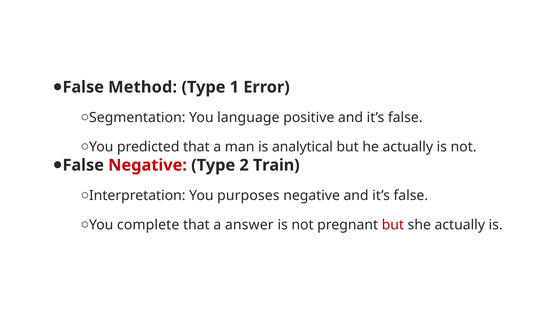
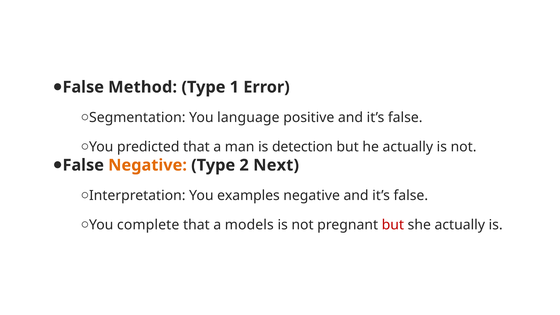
analytical: analytical -> detection
Negative at (148, 165) colour: red -> orange
Train: Train -> Next
purposes: purposes -> examples
answer: answer -> models
